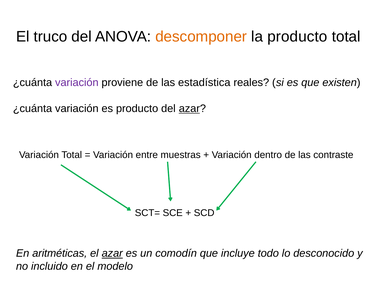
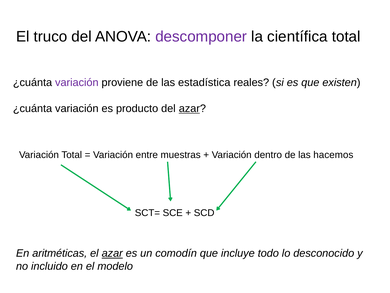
descomponer colour: orange -> purple
la producto: producto -> científica
contraste: contraste -> hacemos
